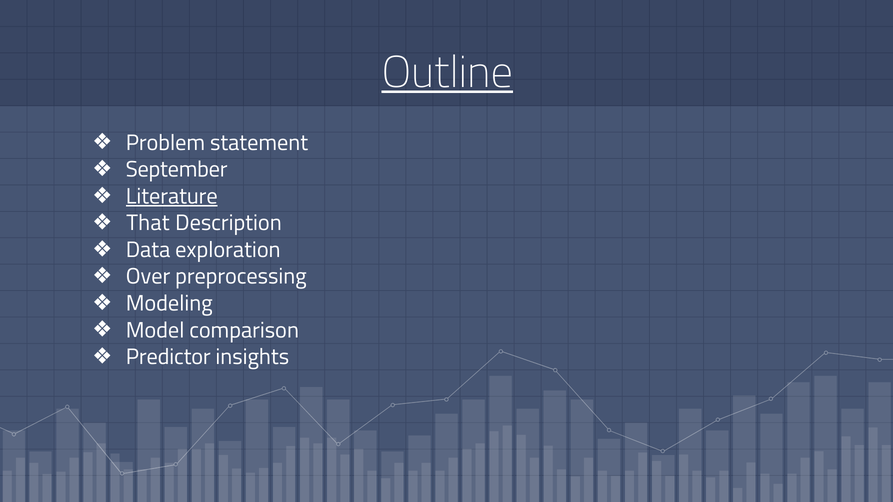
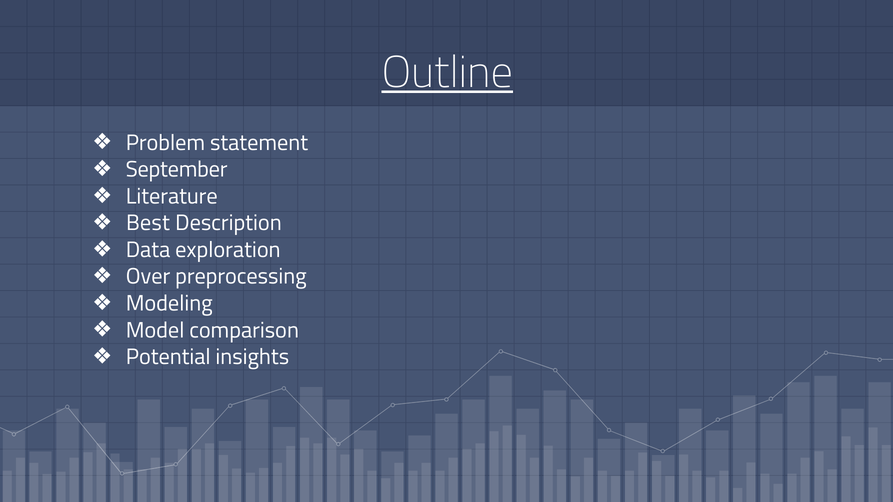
Literature underline: present -> none
That: That -> Best
Predictor: Predictor -> Potential
